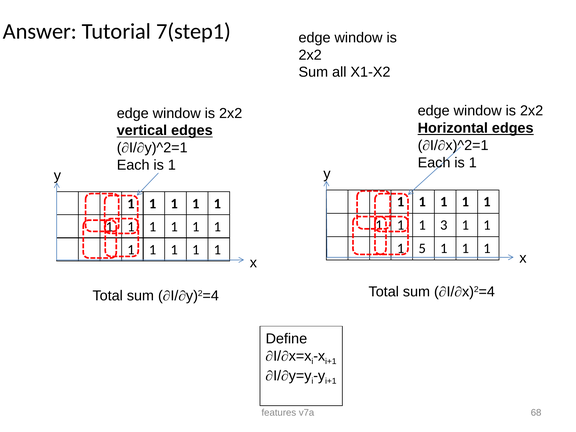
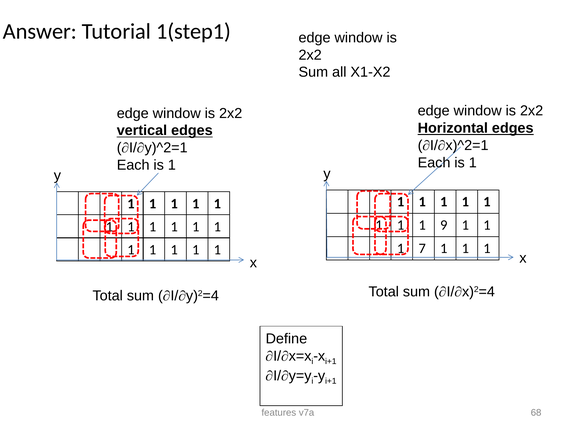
7(step1: 7(step1 -> 1(step1
3: 3 -> 9
5: 5 -> 7
